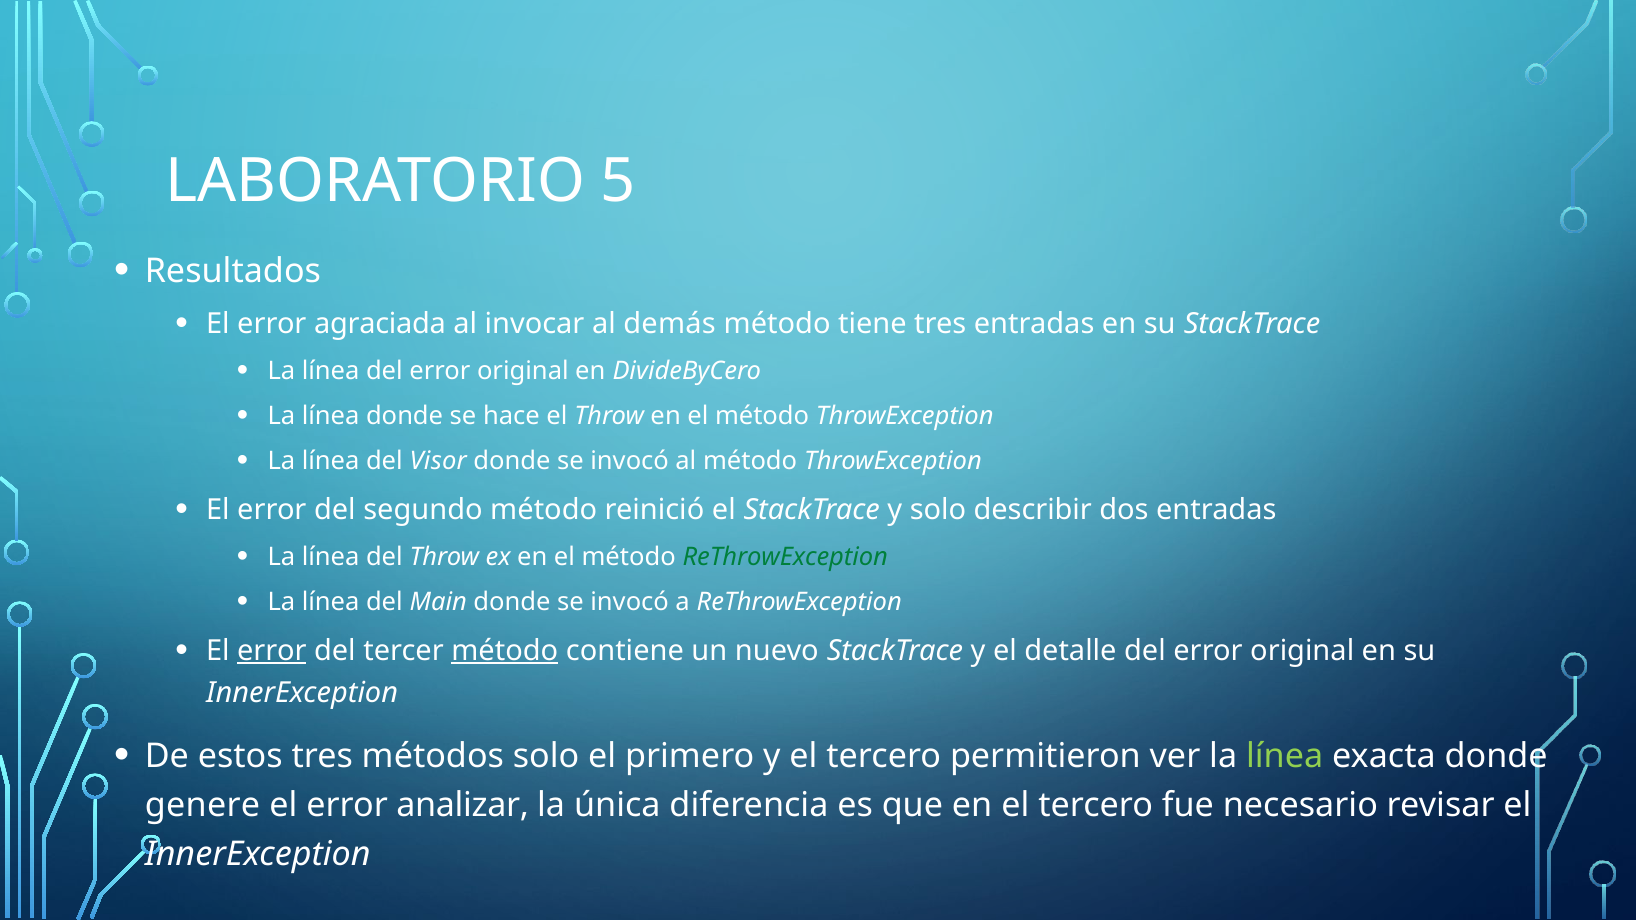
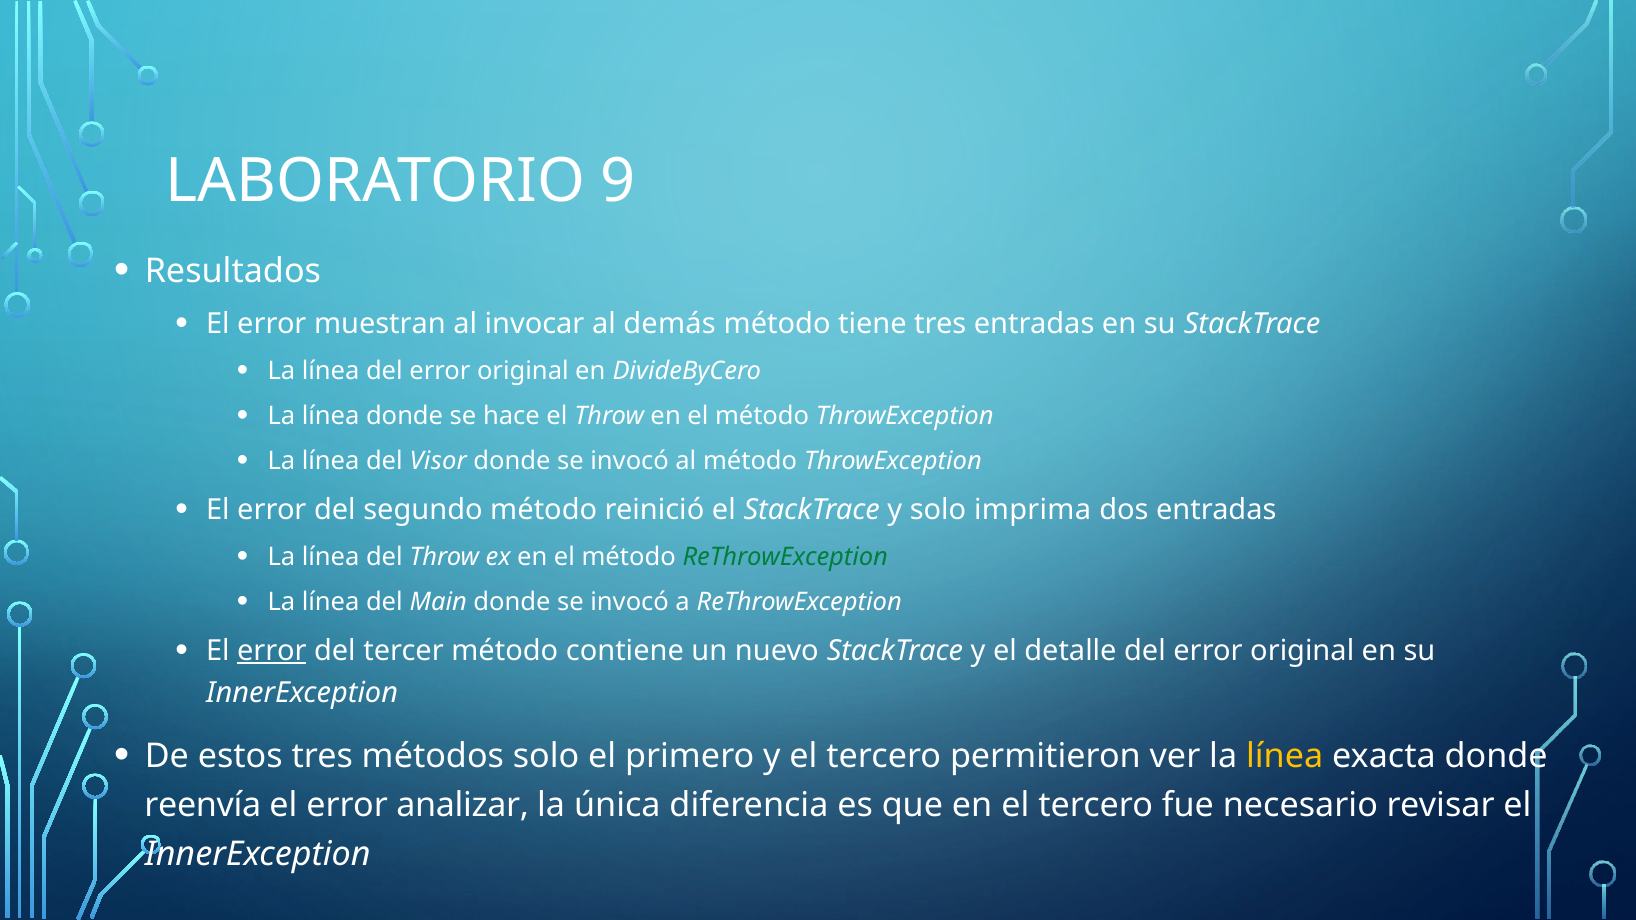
5: 5 -> 9
agraciada: agraciada -> muestran
describir: describir -> imprima
método at (505, 651) underline: present -> none
línea at (1285, 756) colour: light green -> yellow
genere: genere -> reenvía
